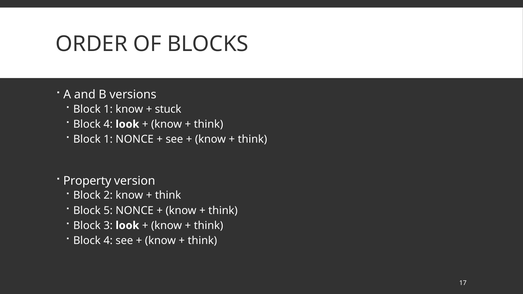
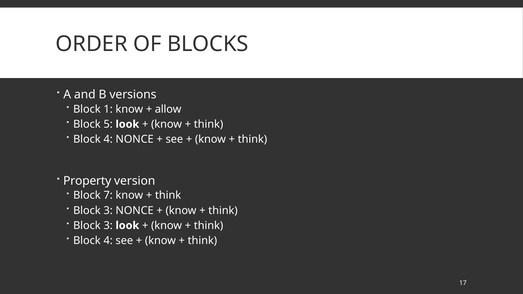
stuck: stuck -> allow
4 at (108, 124): 4 -> 5
1 at (108, 139): 1 -> 4
2: 2 -> 7
5 at (108, 211): 5 -> 3
